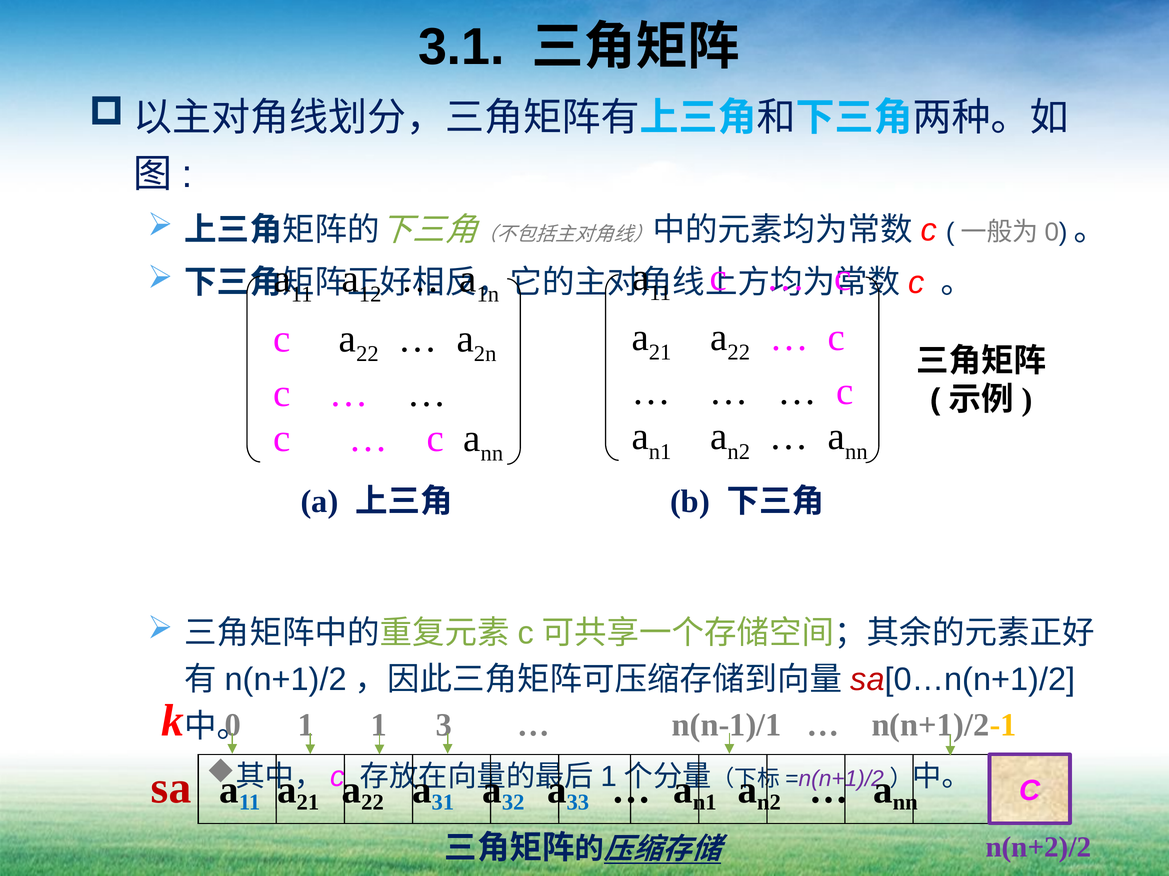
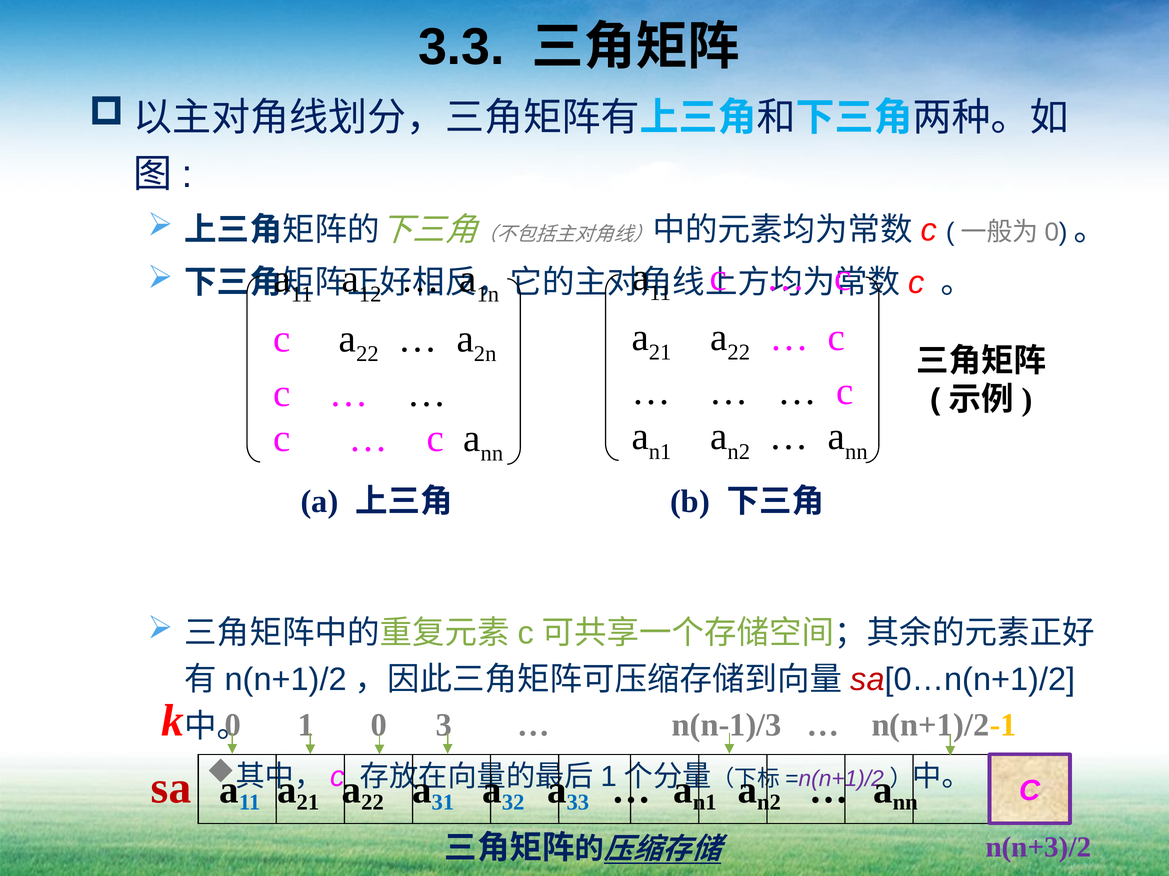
3.1: 3.1 -> 3.3
1 1: 1 -> 0
n(n-1)/1: n(n-1)/1 -> n(n-1)/3
n(n+2)/2: n(n+2)/2 -> n(n+3)/2
